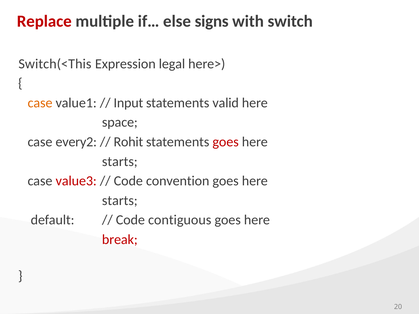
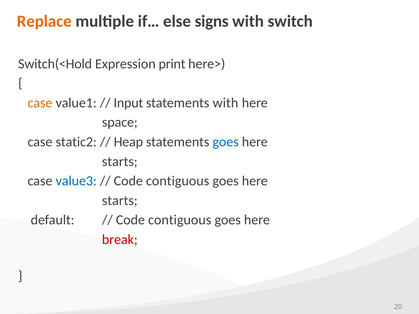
Replace colour: red -> orange
Switch(<This: Switch(<This -> Switch(<Hold
legal: legal -> print
statements valid: valid -> with
every2: every2 -> static2
Rohit: Rohit -> Heap
goes at (226, 142) colour: red -> blue
value3 colour: red -> blue
convention at (178, 181): convention -> contiguous
